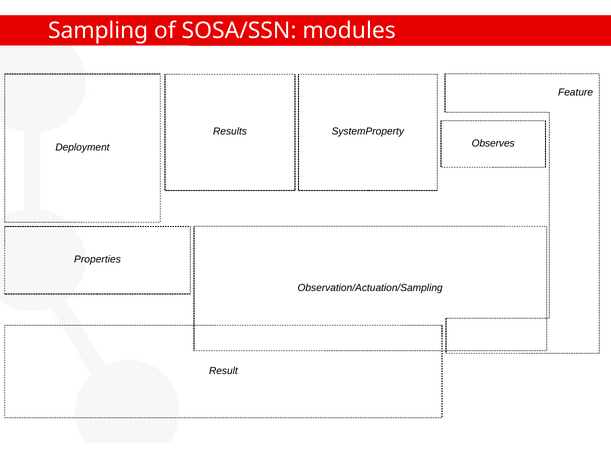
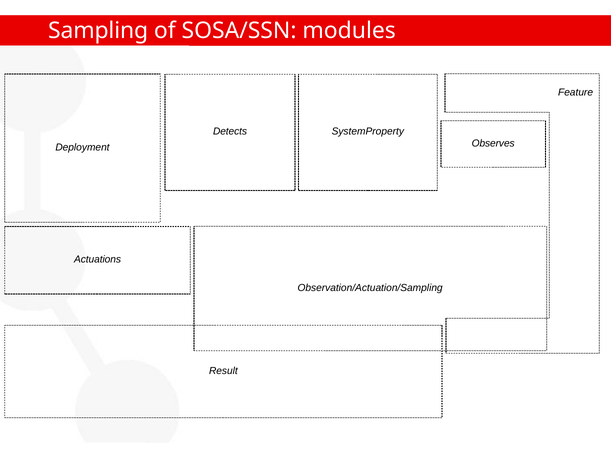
Results: Results -> Detects
Properties: Properties -> Actuations
